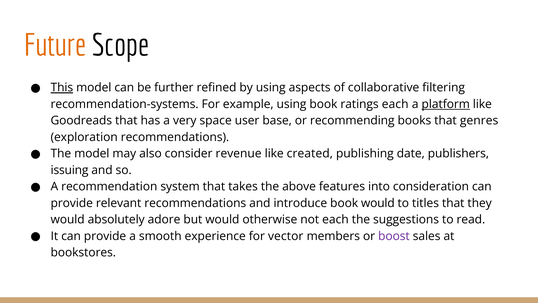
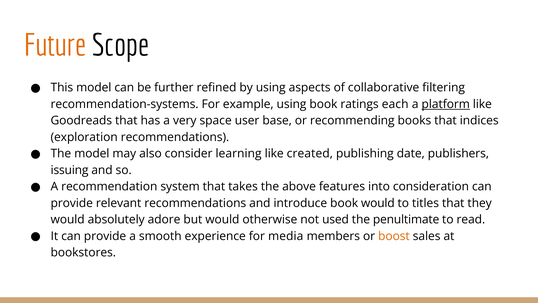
This underline: present -> none
genres: genres -> indices
revenue: revenue -> learning
not each: each -> used
suggestions: suggestions -> penultimate
vector: vector -> media
boost colour: purple -> orange
